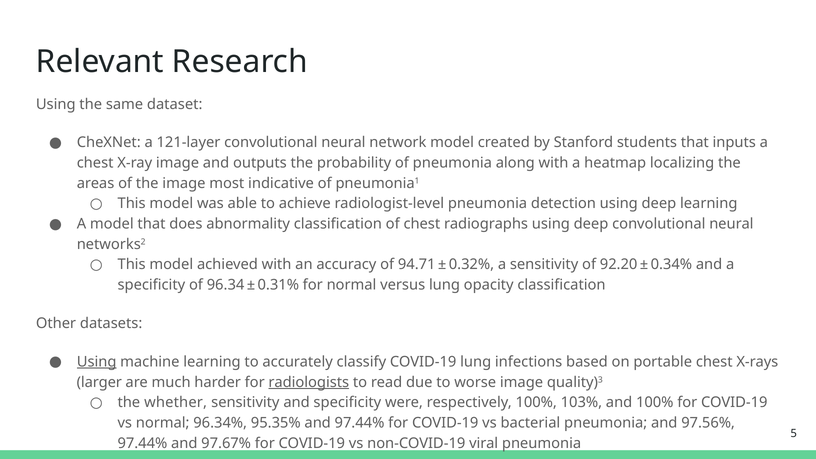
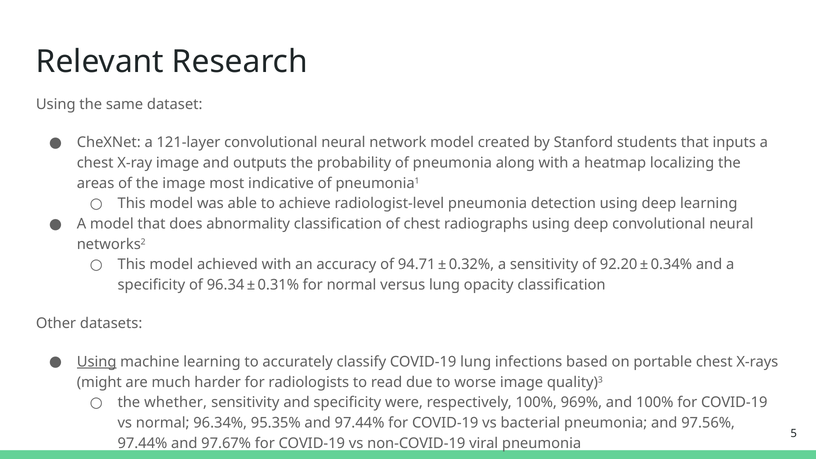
larger: larger -> might
radiologists underline: present -> none
103%: 103% -> 969%
